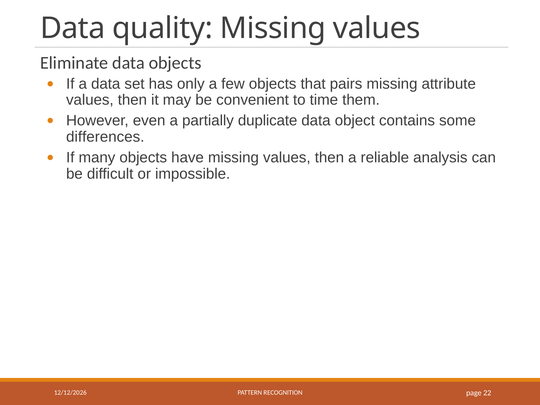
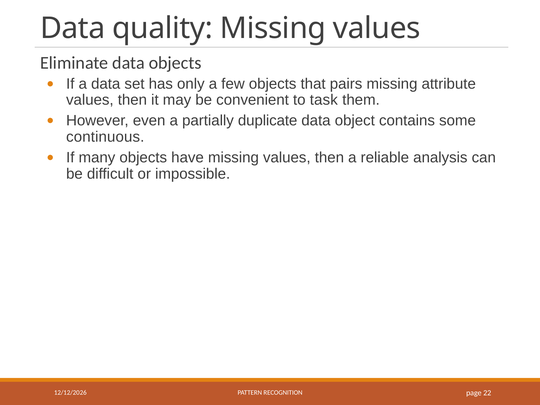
time: time -> task
differences: differences -> continuous
